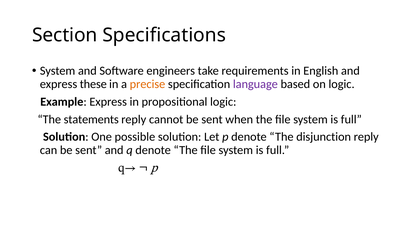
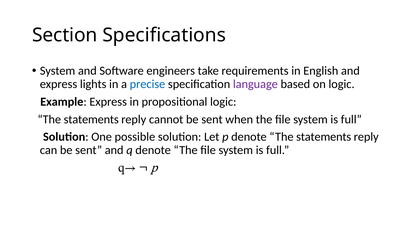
these: these -> lights
precise colour: orange -> blue
denote The disjunction: disjunction -> statements
